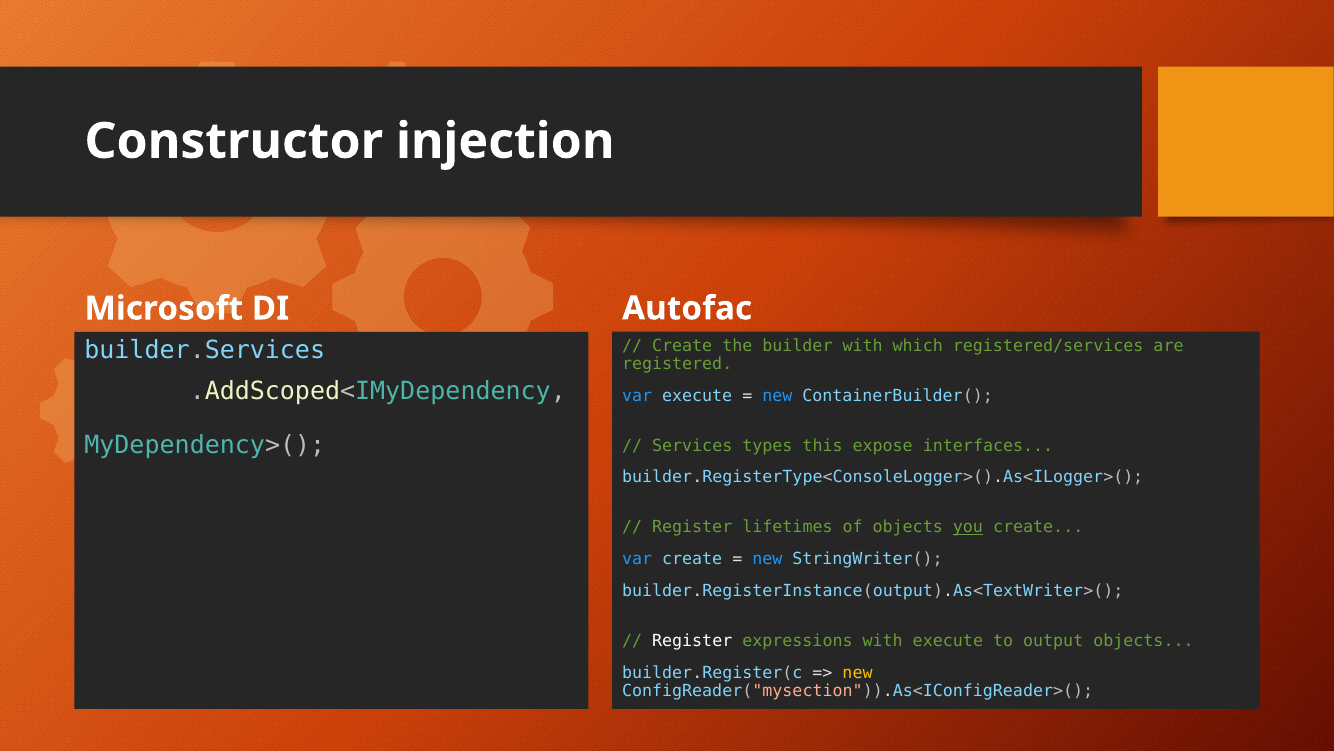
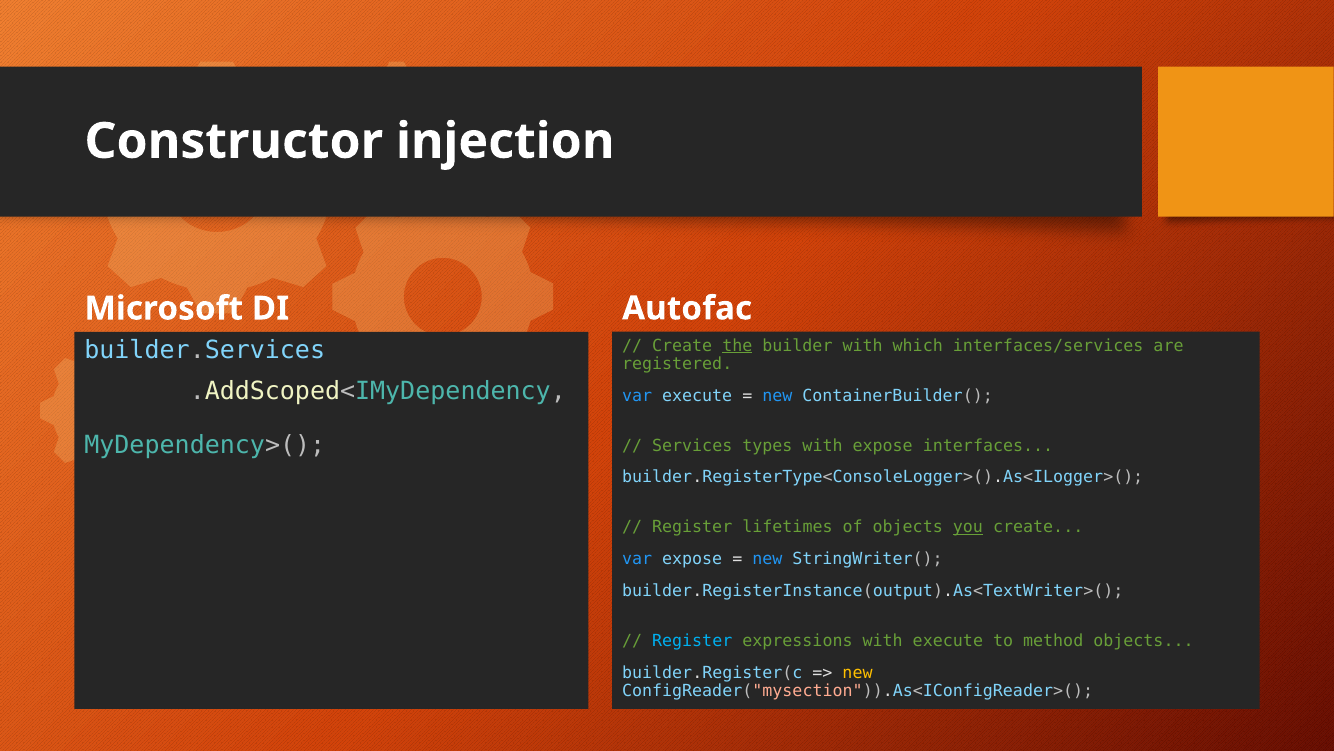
the underline: none -> present
registered/services: registered/services -> interfaces/services
types this: this -> with
var create: create -> expose
Register at (692, 641) colour: white -> light blue
output: output -> method
